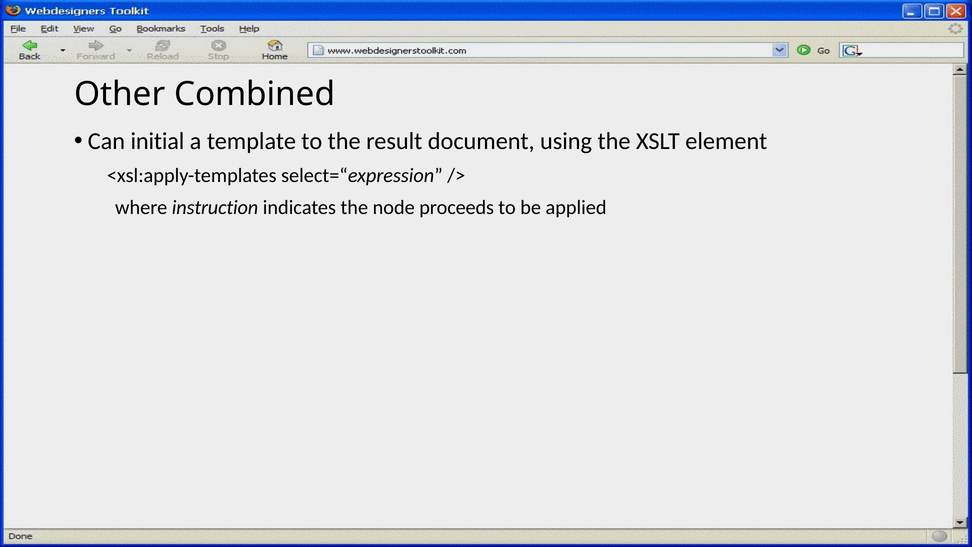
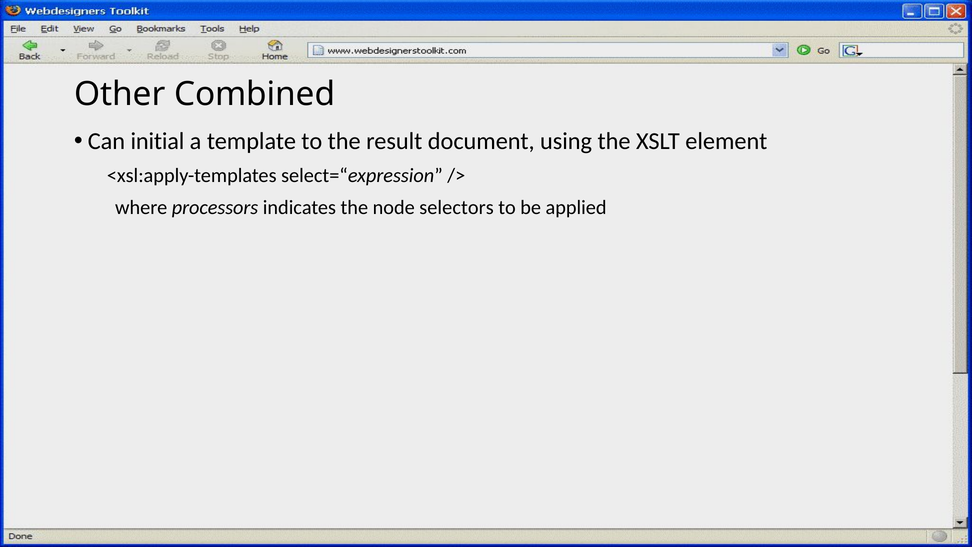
instruction: instruction -> processors
proceeds: proceeds -> selectors
